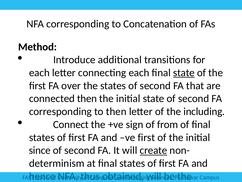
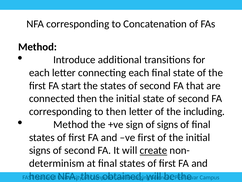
state at (184, 73) underline: present -> none
over: over -> start
Connect at (71, 124): Connect -> Method
of from: from -> signs
since at (40, 150): since -> signs
